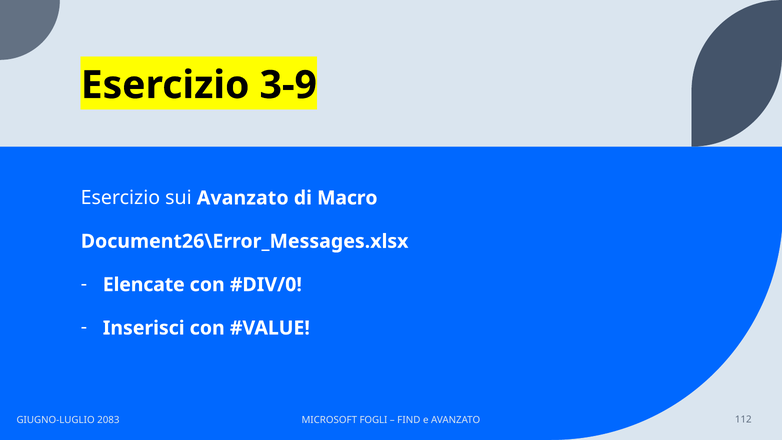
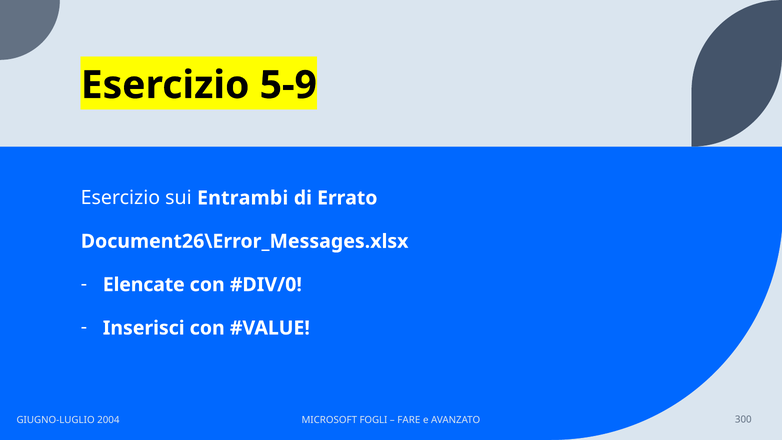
3-9: 3-9 -> 5-9
sui Avanzato: Avanzato -> Entrambi
Macro: Macro -> Errato
2083: 2083 -> 2004
FIND: FIND -> FARE
112: 112 -> 300
